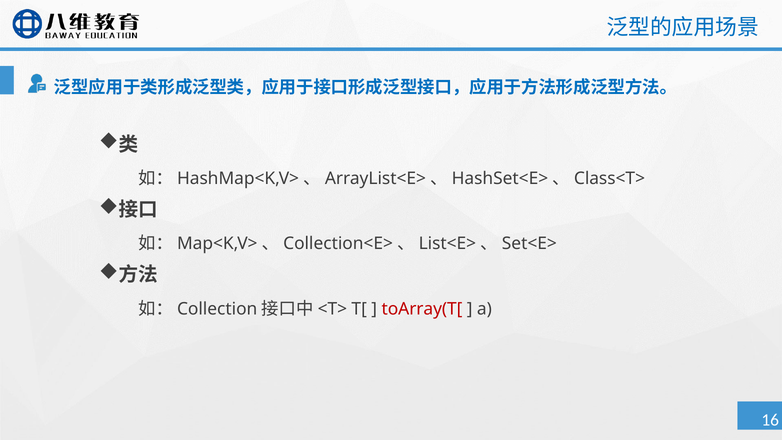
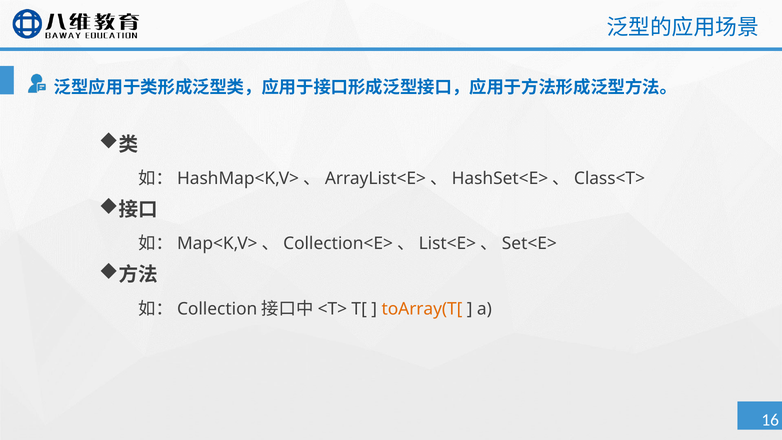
toArray(T[ colour: red -> orange
